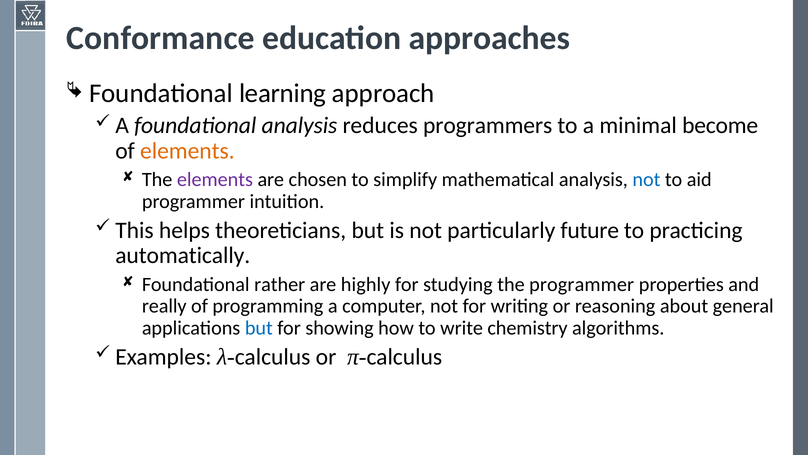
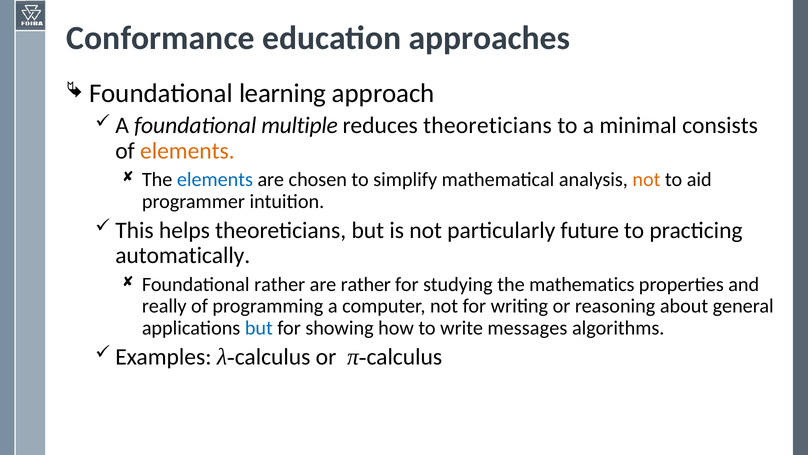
foundational analysis: analysis -> multiple
reduces programmers: programmers -> theoreticians
become: become -> consists
elements at (215, 180) colour: purple -> blue
not at (646, 180) colour: blue -> orange
are highly: highly -> rather
the programmer: programmer -> mathematics
chemistry: chemistry -> messages
